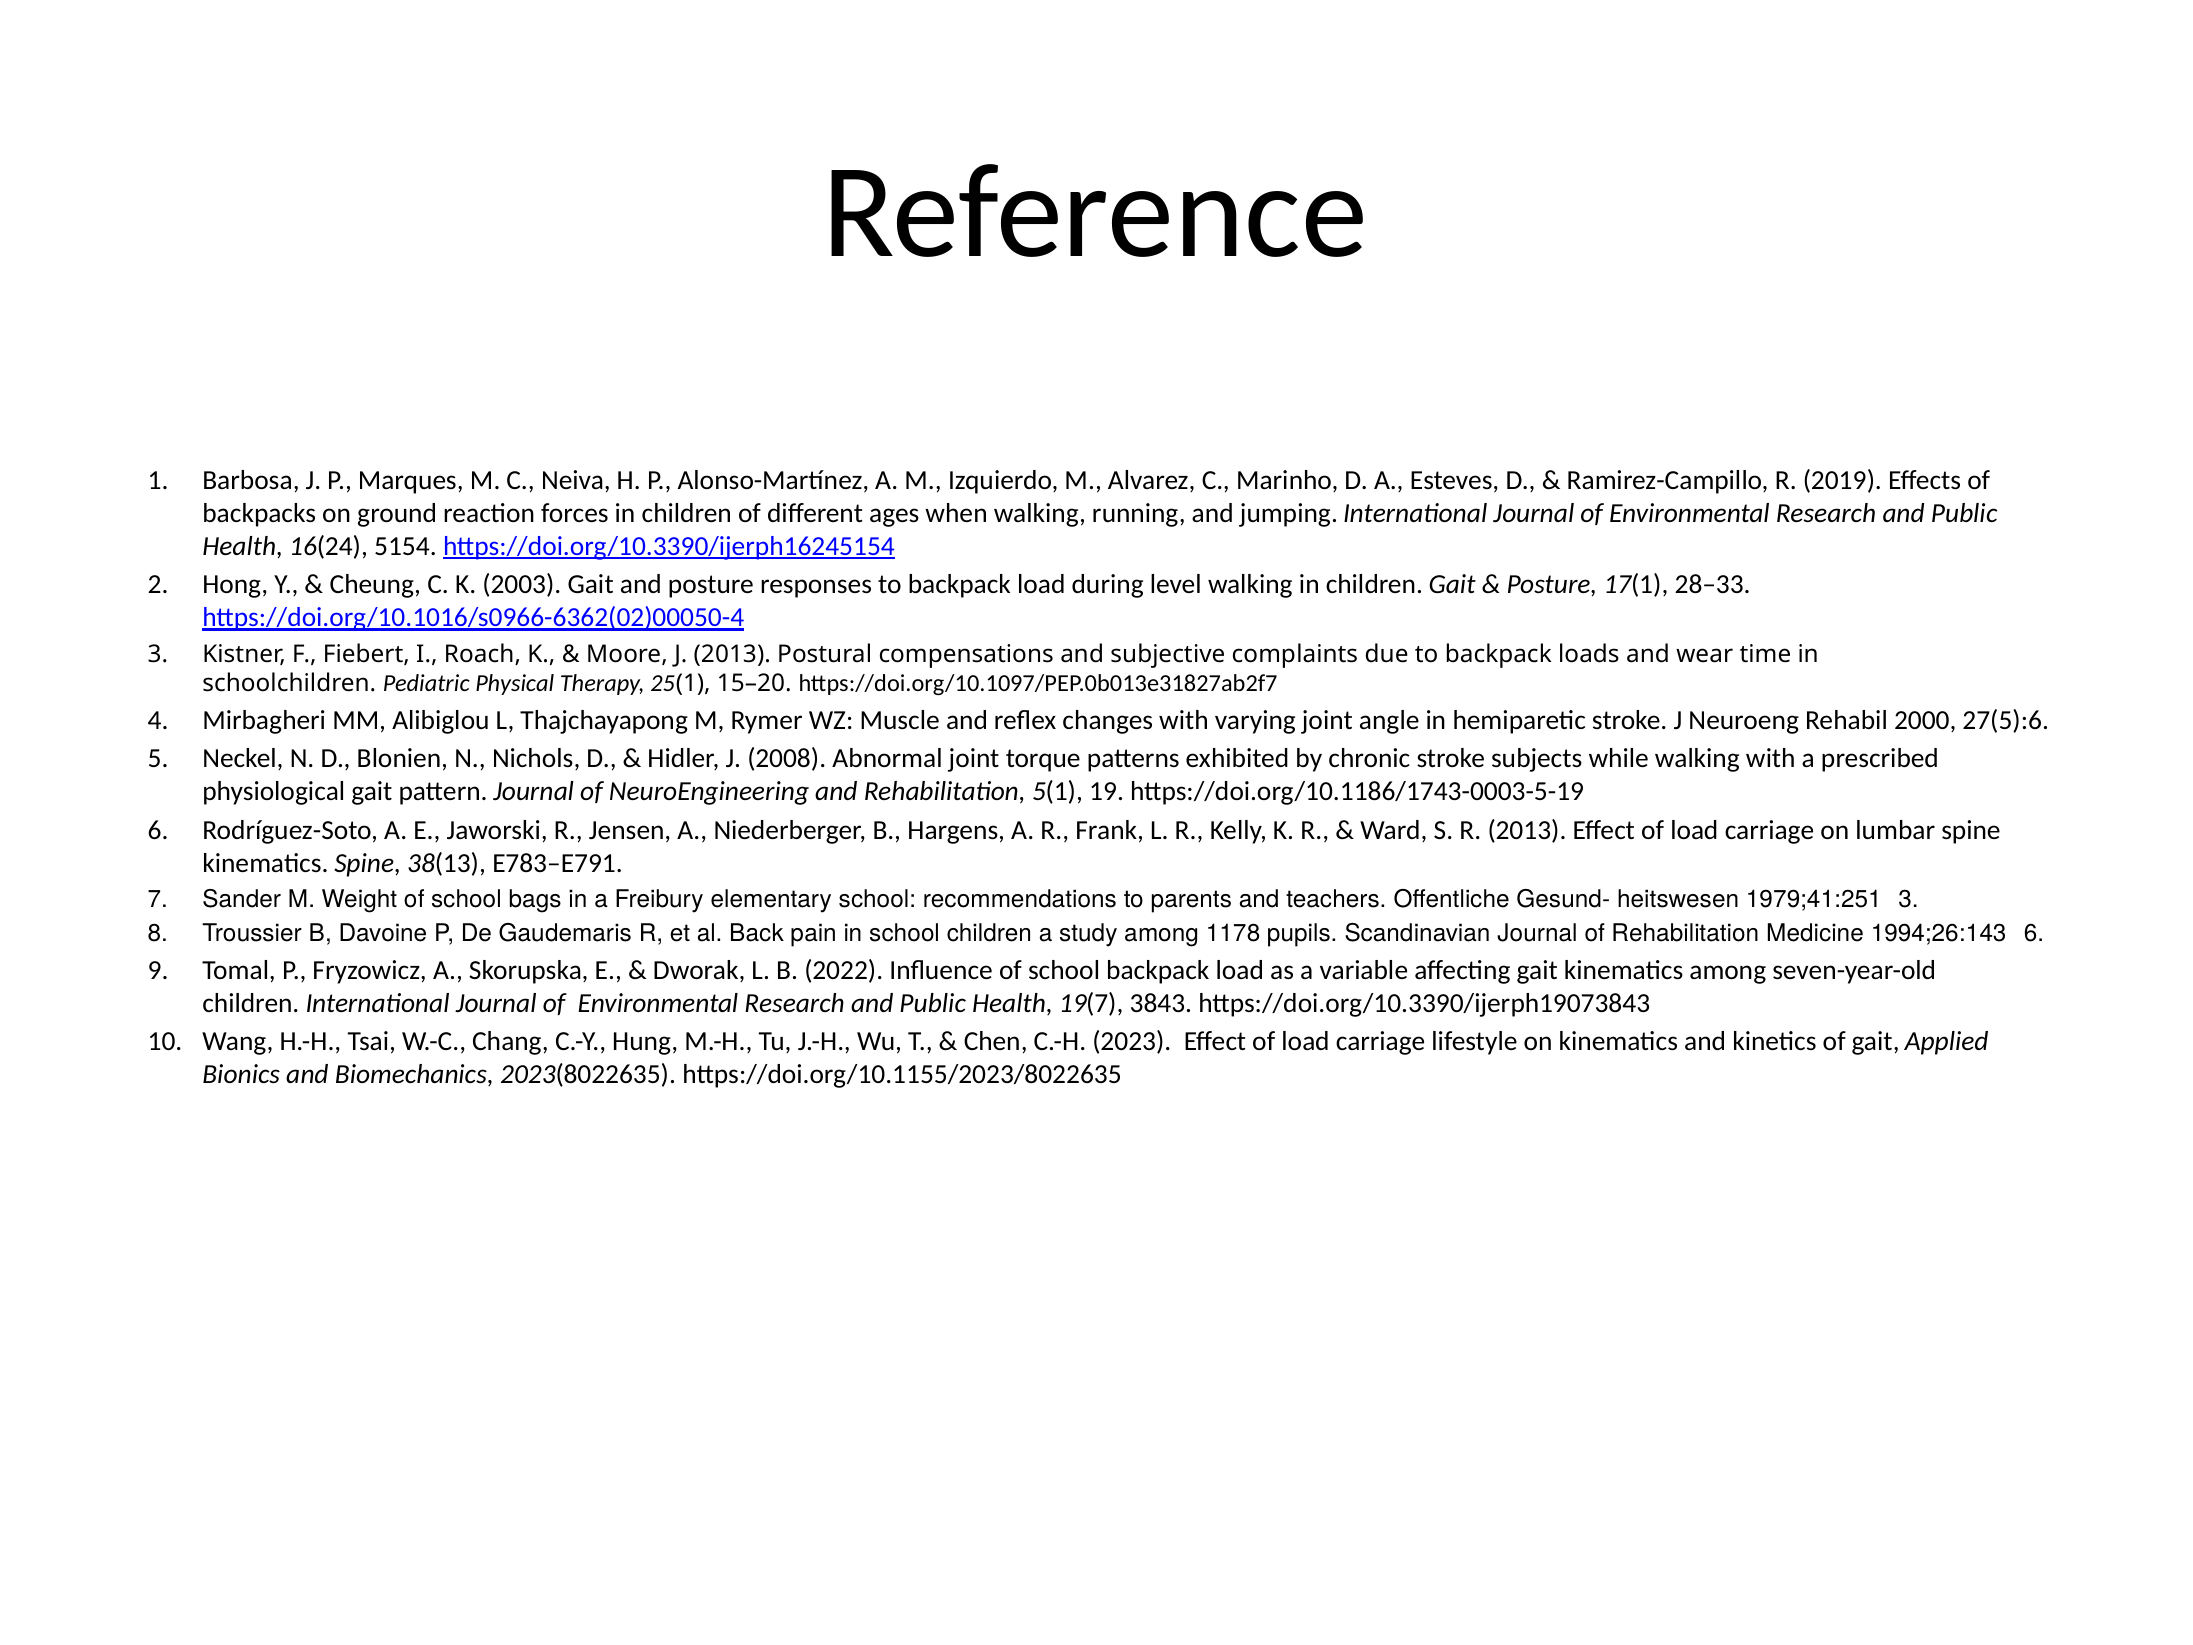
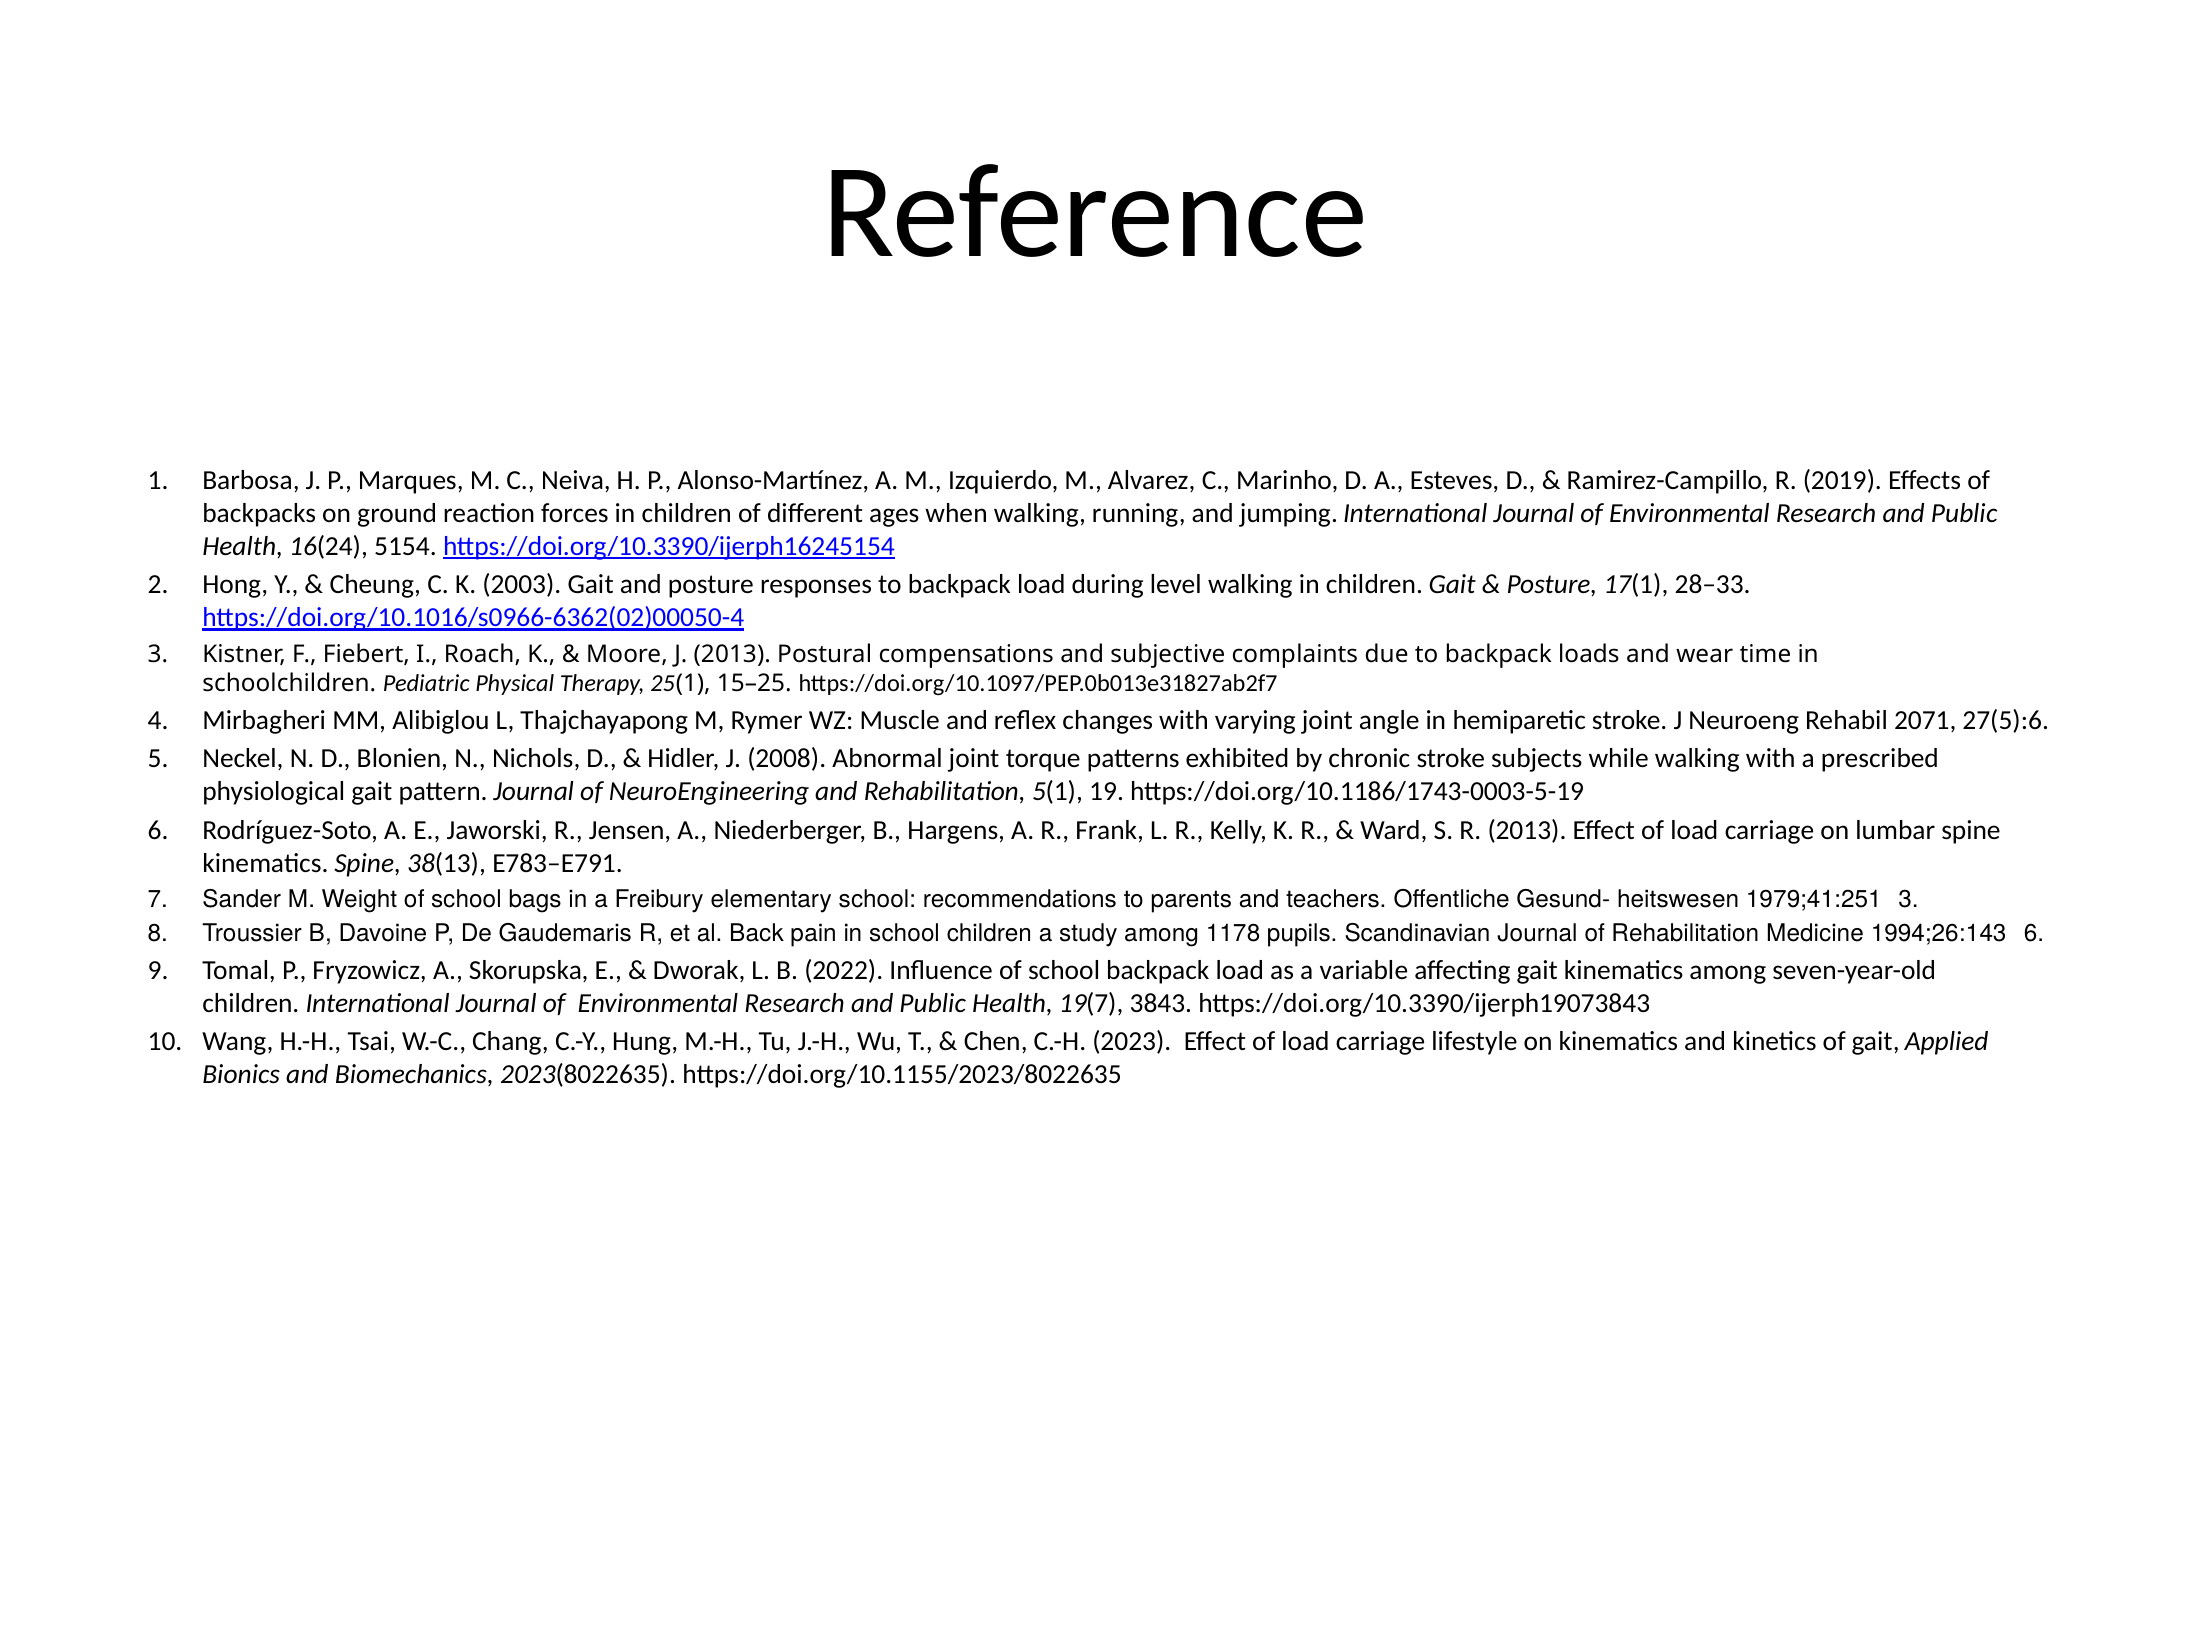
15–20: 15–20 -> 15–25
2000: 2000 -> 2071
